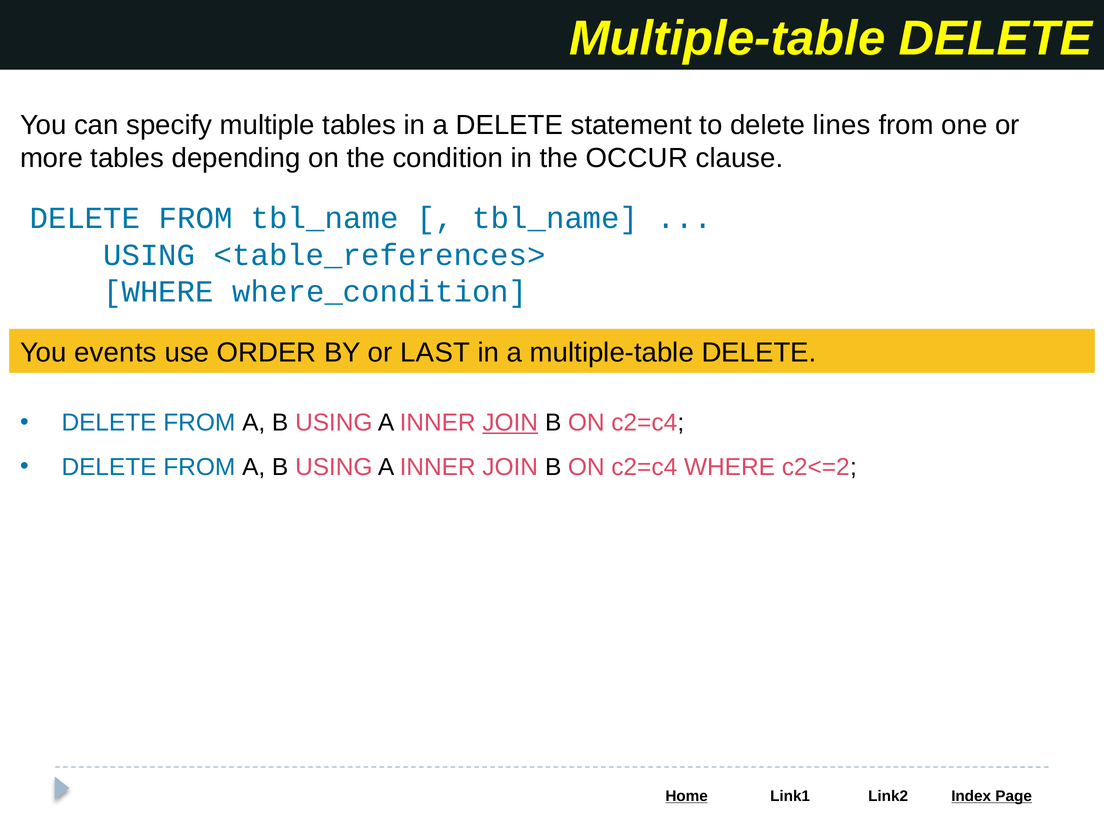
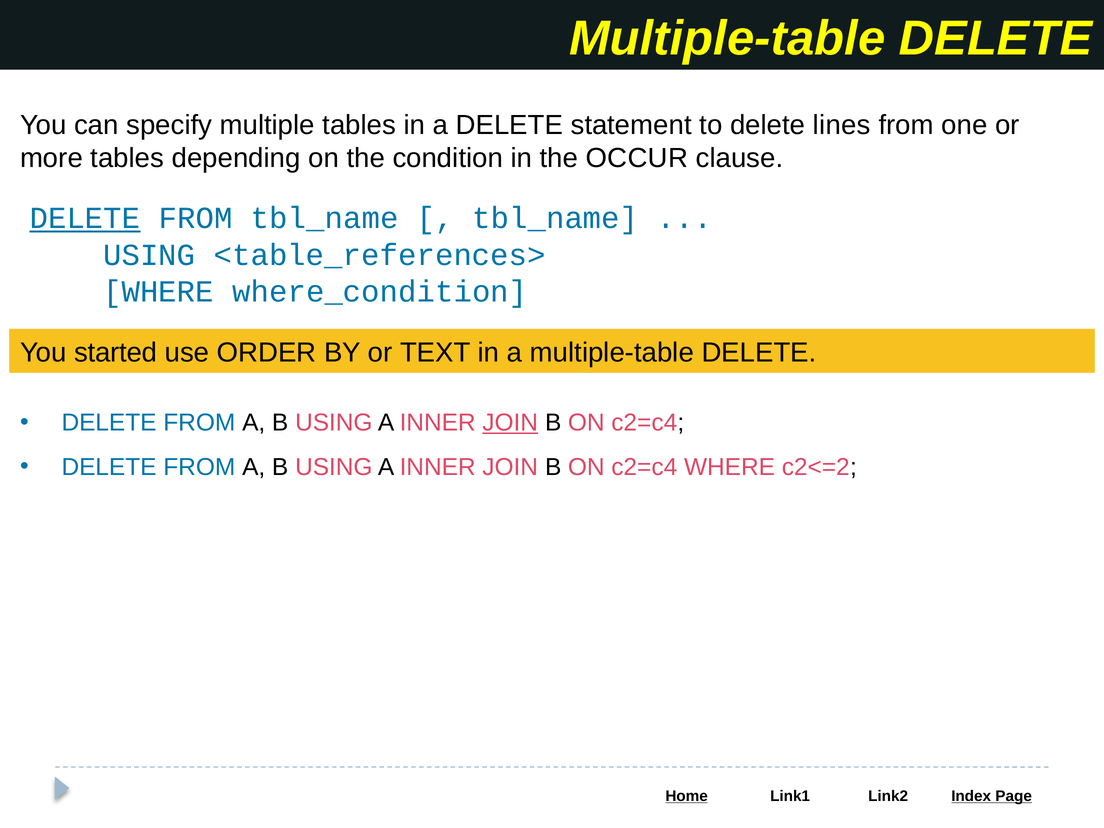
DELETE at (85, 218) underline: none -> present
events: events -> started
LAST: LAST -> TEXT
